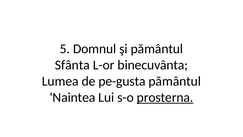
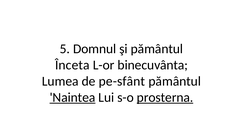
Sfânta: Sfânta -> Înceta
pe-gusta: pe-gusta -> pe-sfânt
Naintea underline: none -> present
